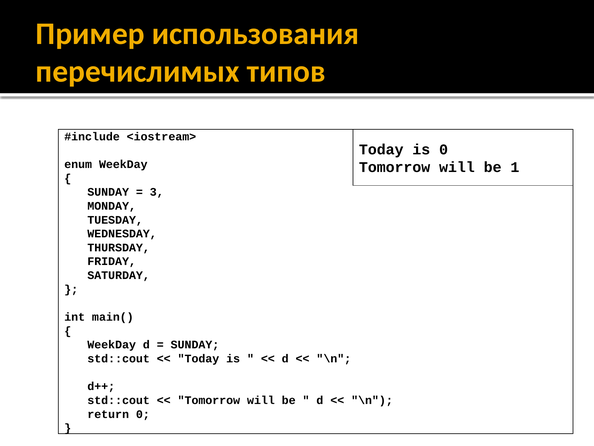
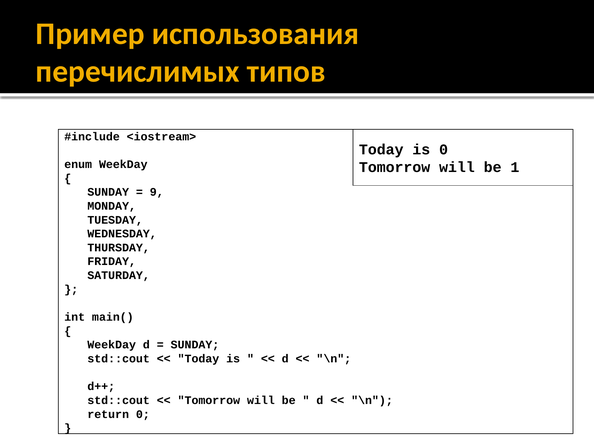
3: 3 -> 9
